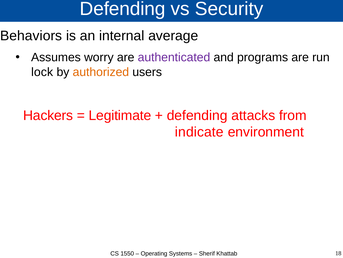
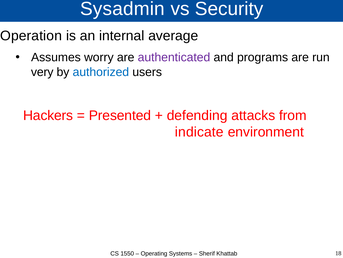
Defending at (123, 9): Defending -> Sysadmin
Behaviors: Behaviors -> Operation
lock: lock -> very
authorized colour: orange -> blue
Legitimate: Legitimate -> Presented
